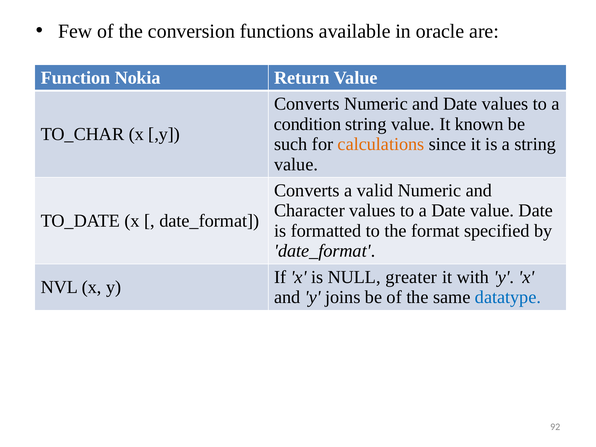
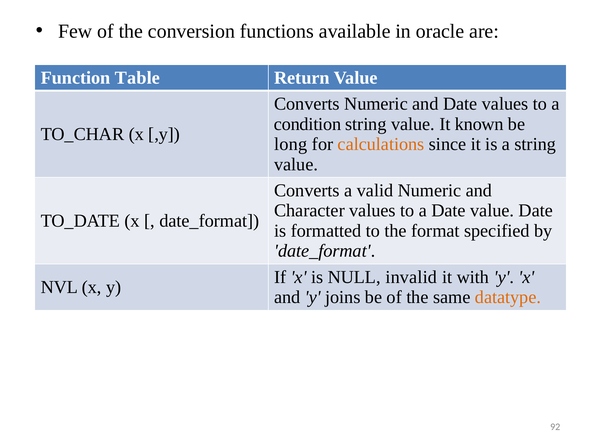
Nokia: Nokia -> Table
such: such -> long
greater: greater -> invalid
datatype colour: blue -> orange
